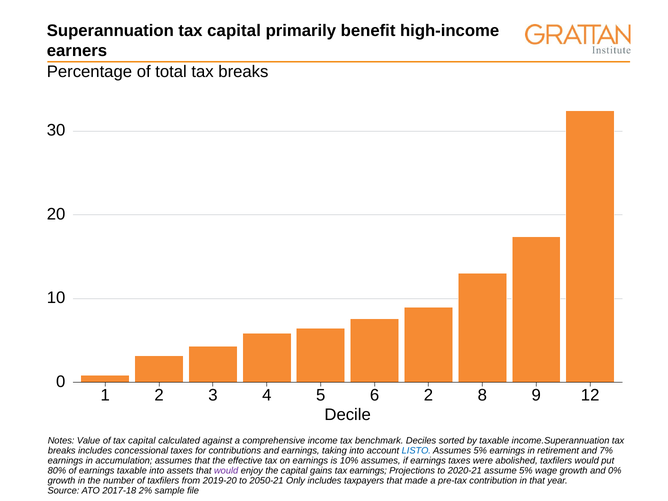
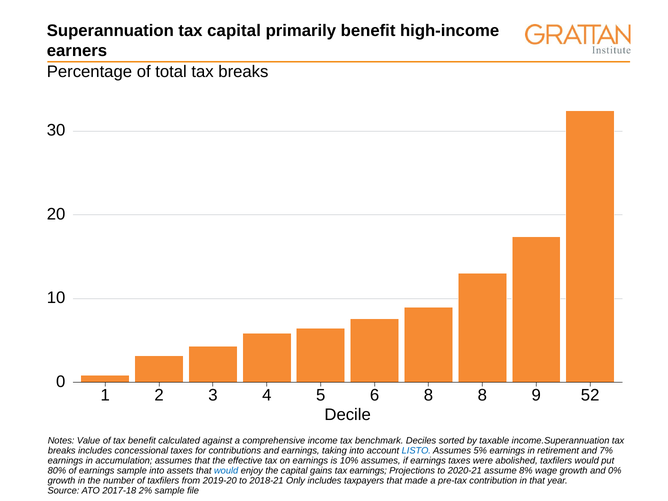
6 2: 2 -> 8
12: 12 -> 52
of tax capital: capital -> benefit
earnings taxable: taxable -> sample
would at (226, 471) colour: purple -> blue
assume 5%: 5% -> 8%
2050-21: 2050-21 -> 2018-21
